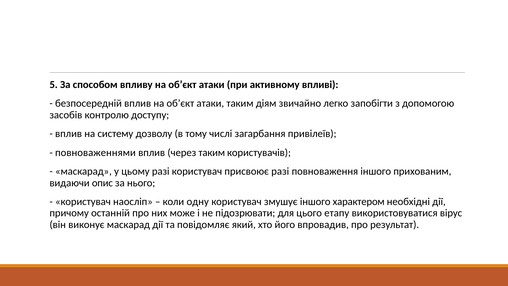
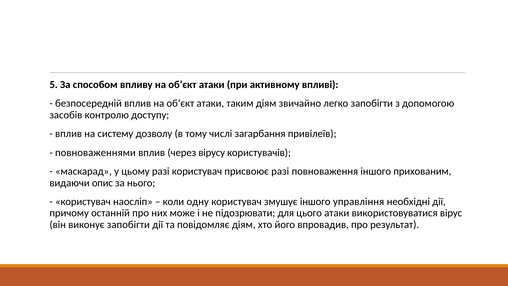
через таким: таким -> вірусу
характером: характером -> управління
цього етапу: етапу -> атаки
виконує маскарад: маскарад -> запобігти
повідомляє який: який -> діям
